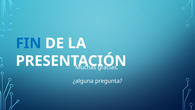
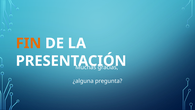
FIN colour: blue -> orange
